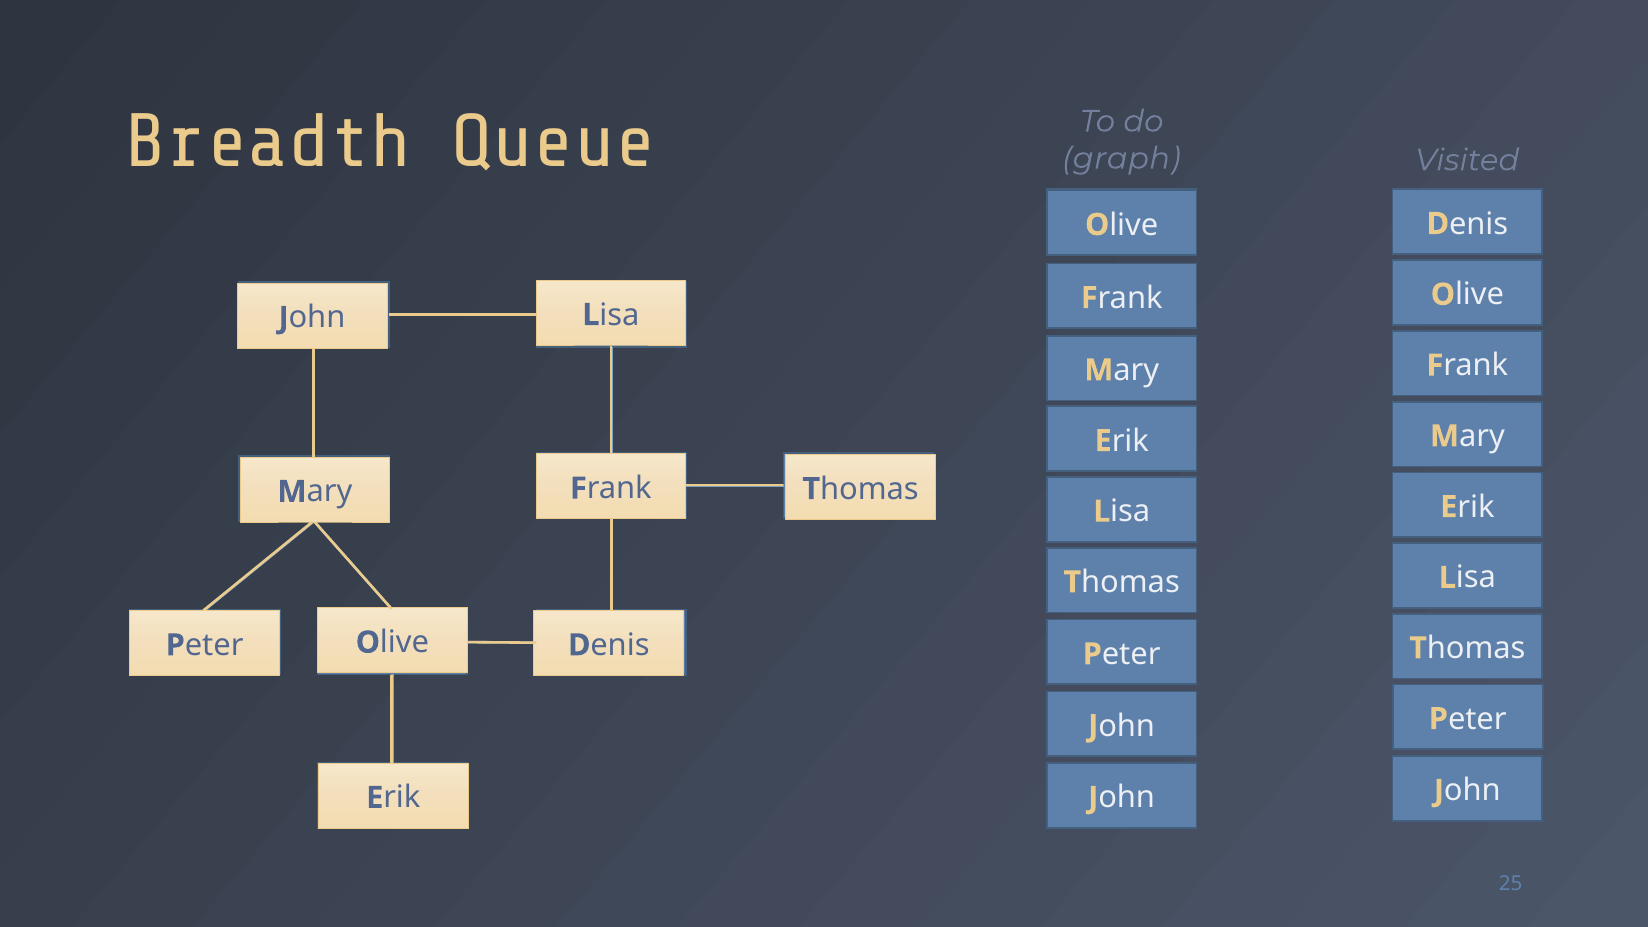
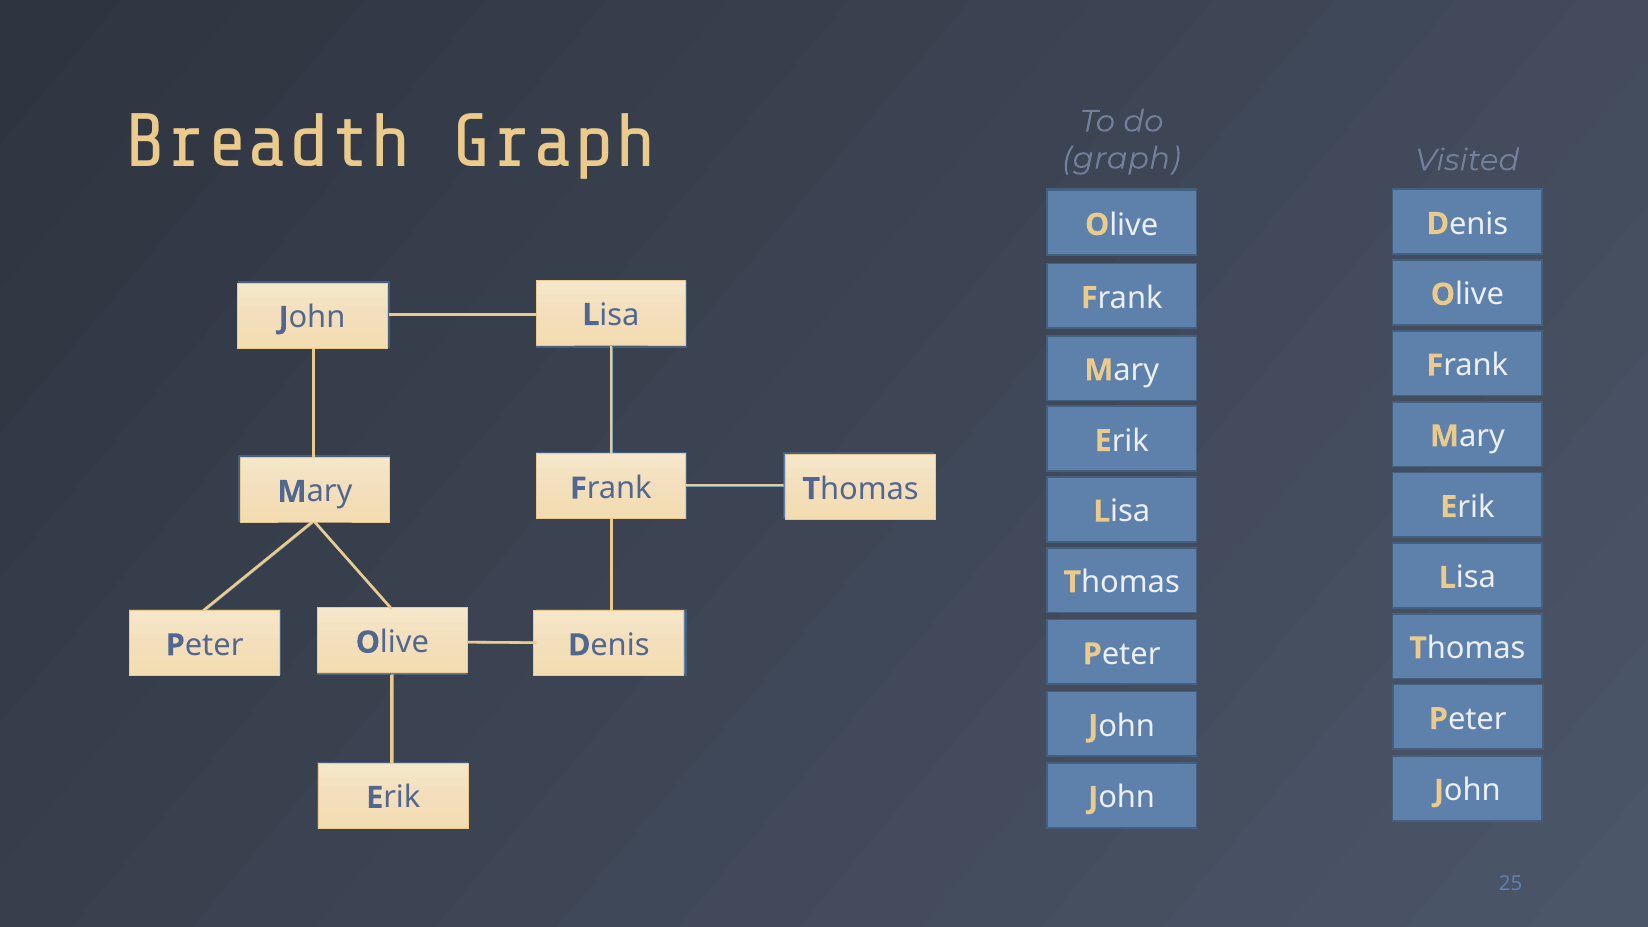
Breadth Queue: Queue -> Graph
